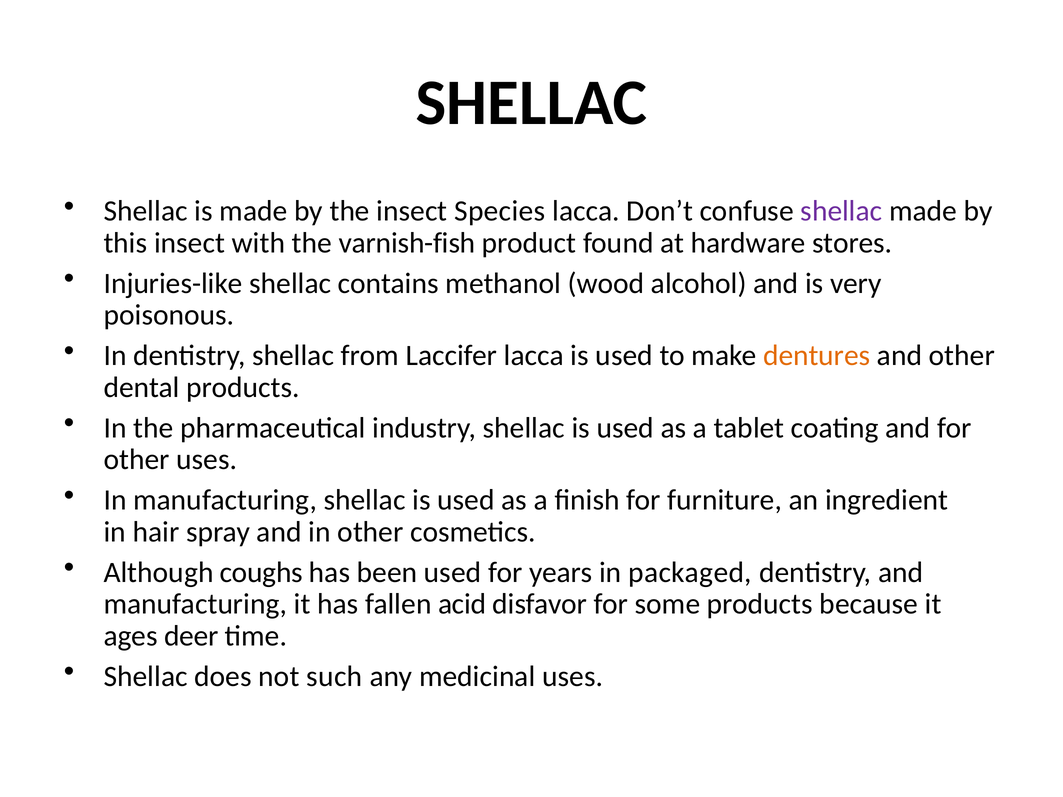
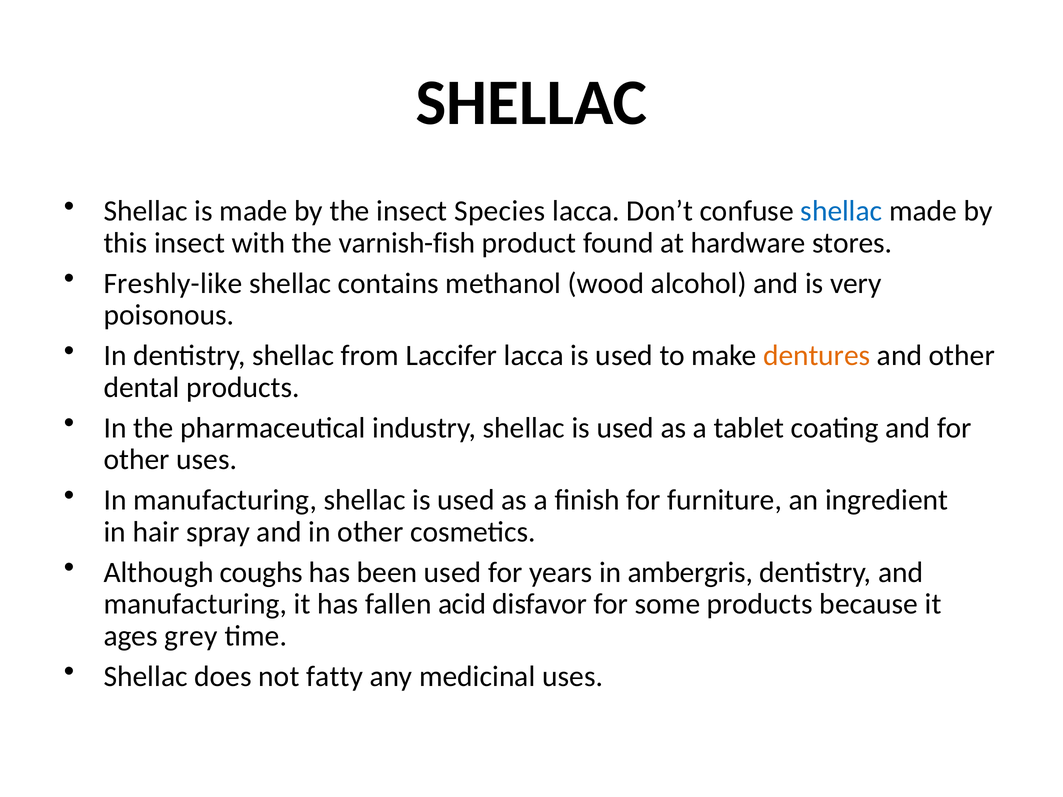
shellac at (841, 211) colour: purple -> blue
Injuries-like: Injuries-like -> Freshly-like
packaged: packaged -> ambergris
deer: deer -> grey
such: such -> fatty
